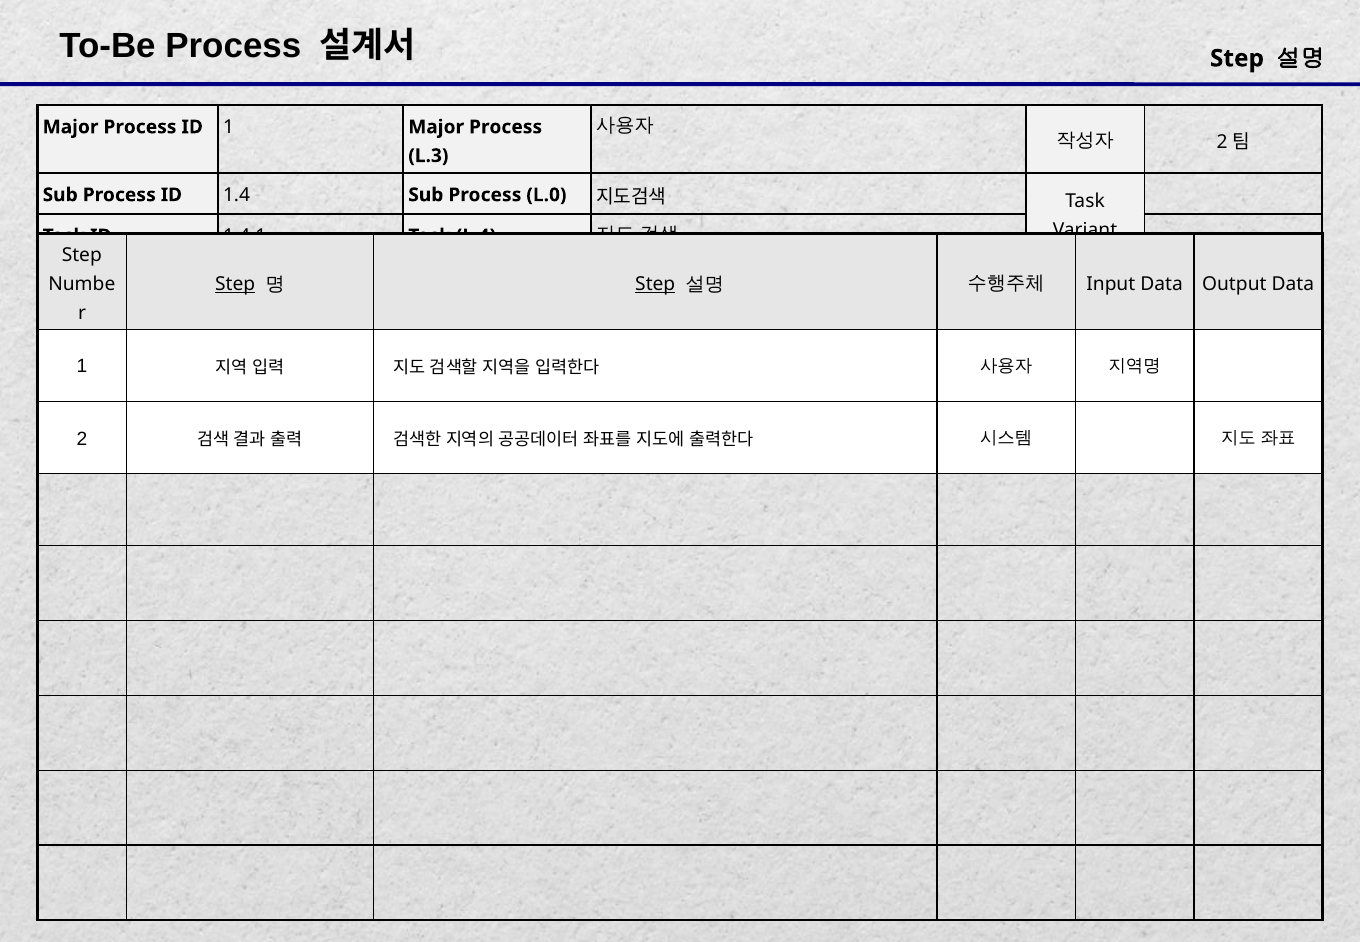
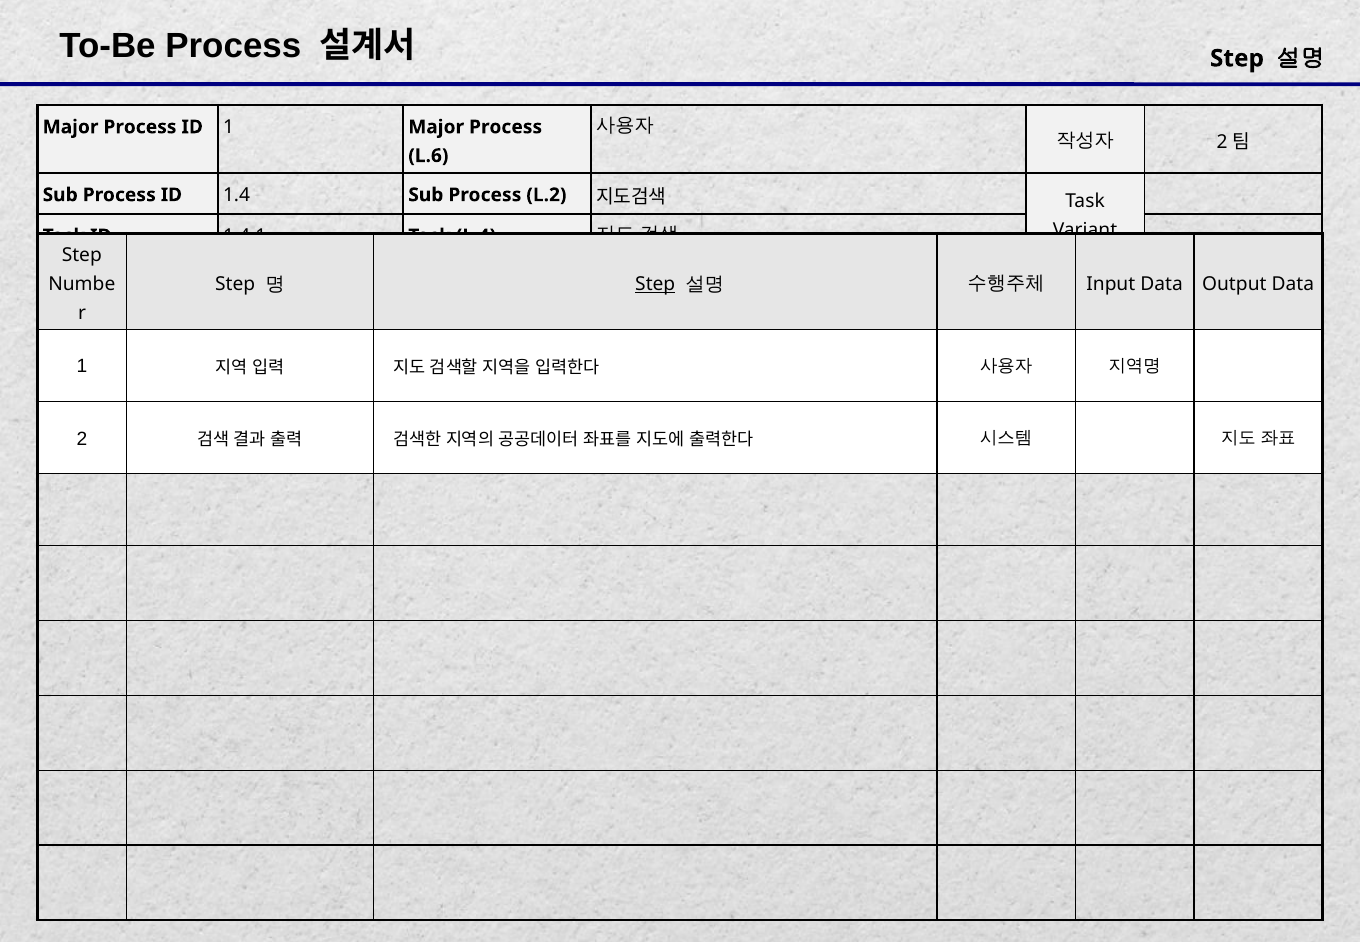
L.3: L.3 -> L.6
L.0: L.0 -> L.2
Step at (235, 284) underline: present -> none
